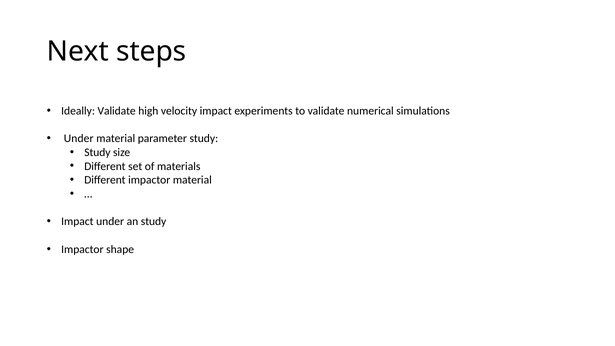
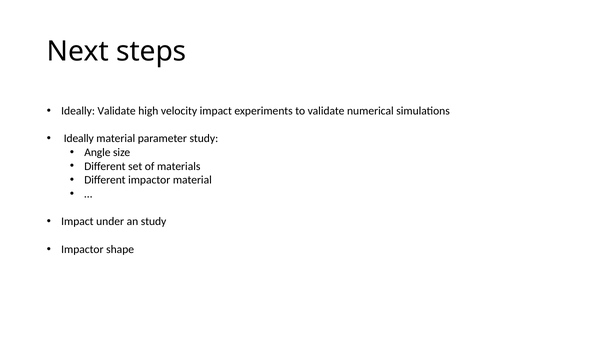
Under at (79, 139): Under -> Ideally
Study at (97, 152): Study -> Angle
